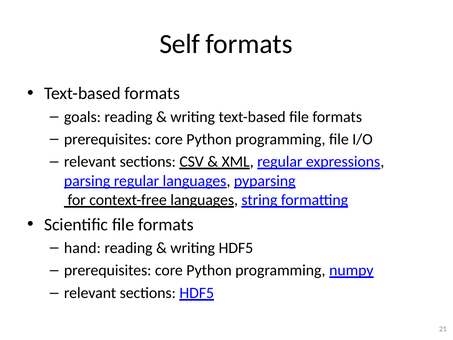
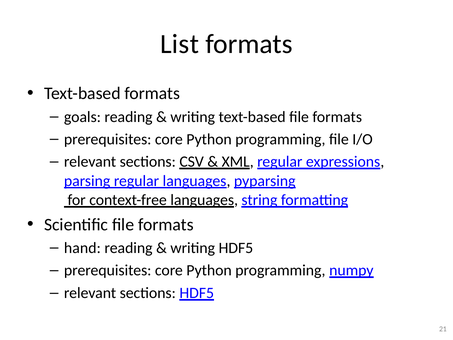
Self: Self -> List
